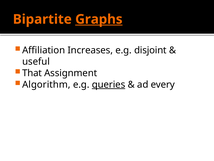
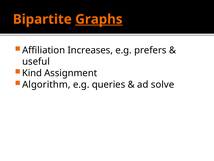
disjoint: disjoint -> prefers
That: That -> Kind
queries underline: present -> none
every: every -> solve
